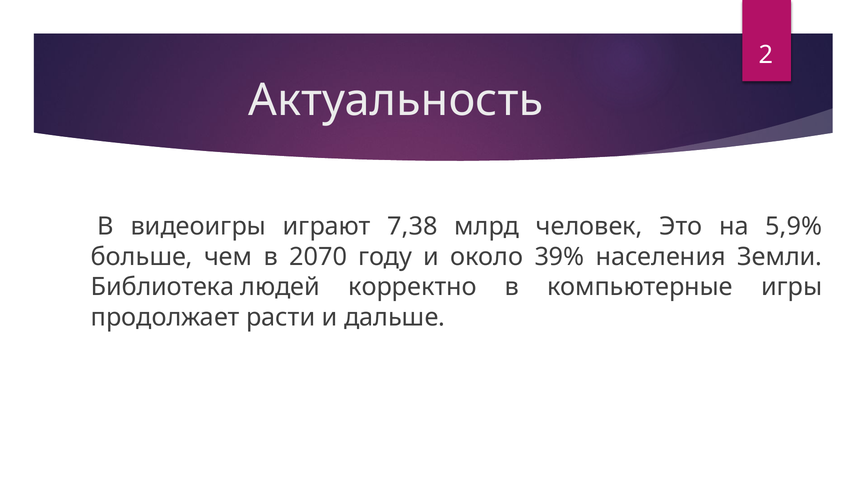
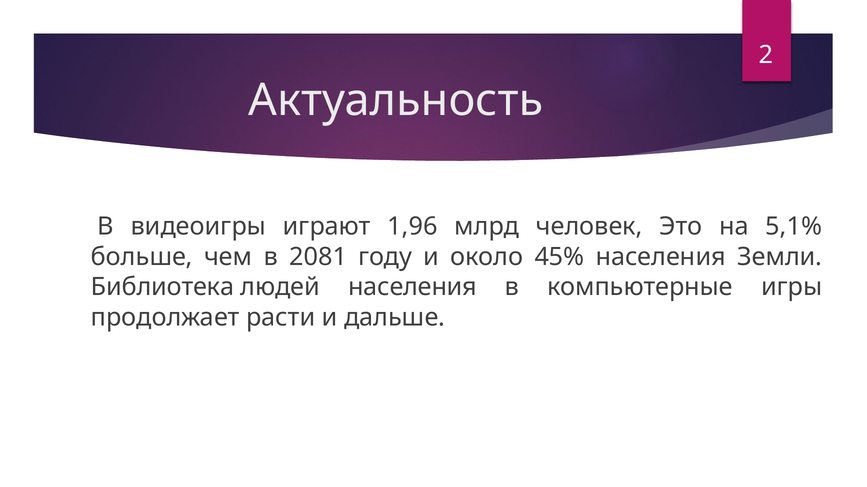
7,38: 7,38 -> 1,96
5,9%: 5,9% -> 5,1%
2070: 2070 -> 2081
39%: 39% -> 45%
людей корректно: корректно -> населения
